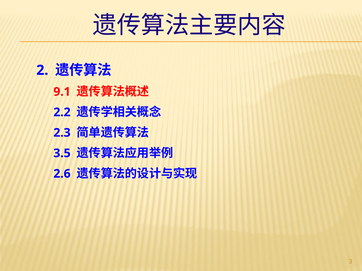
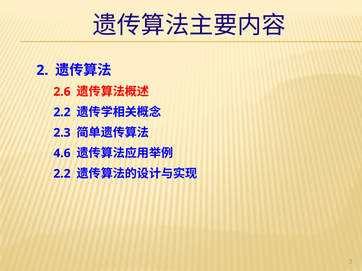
9.1: 9.1 -> 2.6
3.5: 3.5 -> 4.6
2.6 at (62, 174): 2.6 -> 2.2
